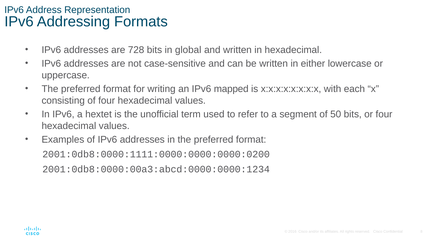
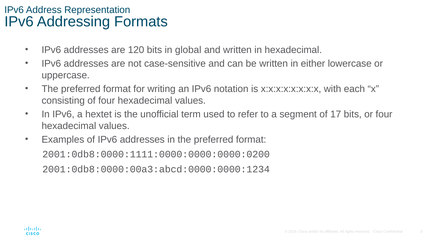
728: 728 -> 120
mapped: mapped -> notation
50: 50 -> 17
